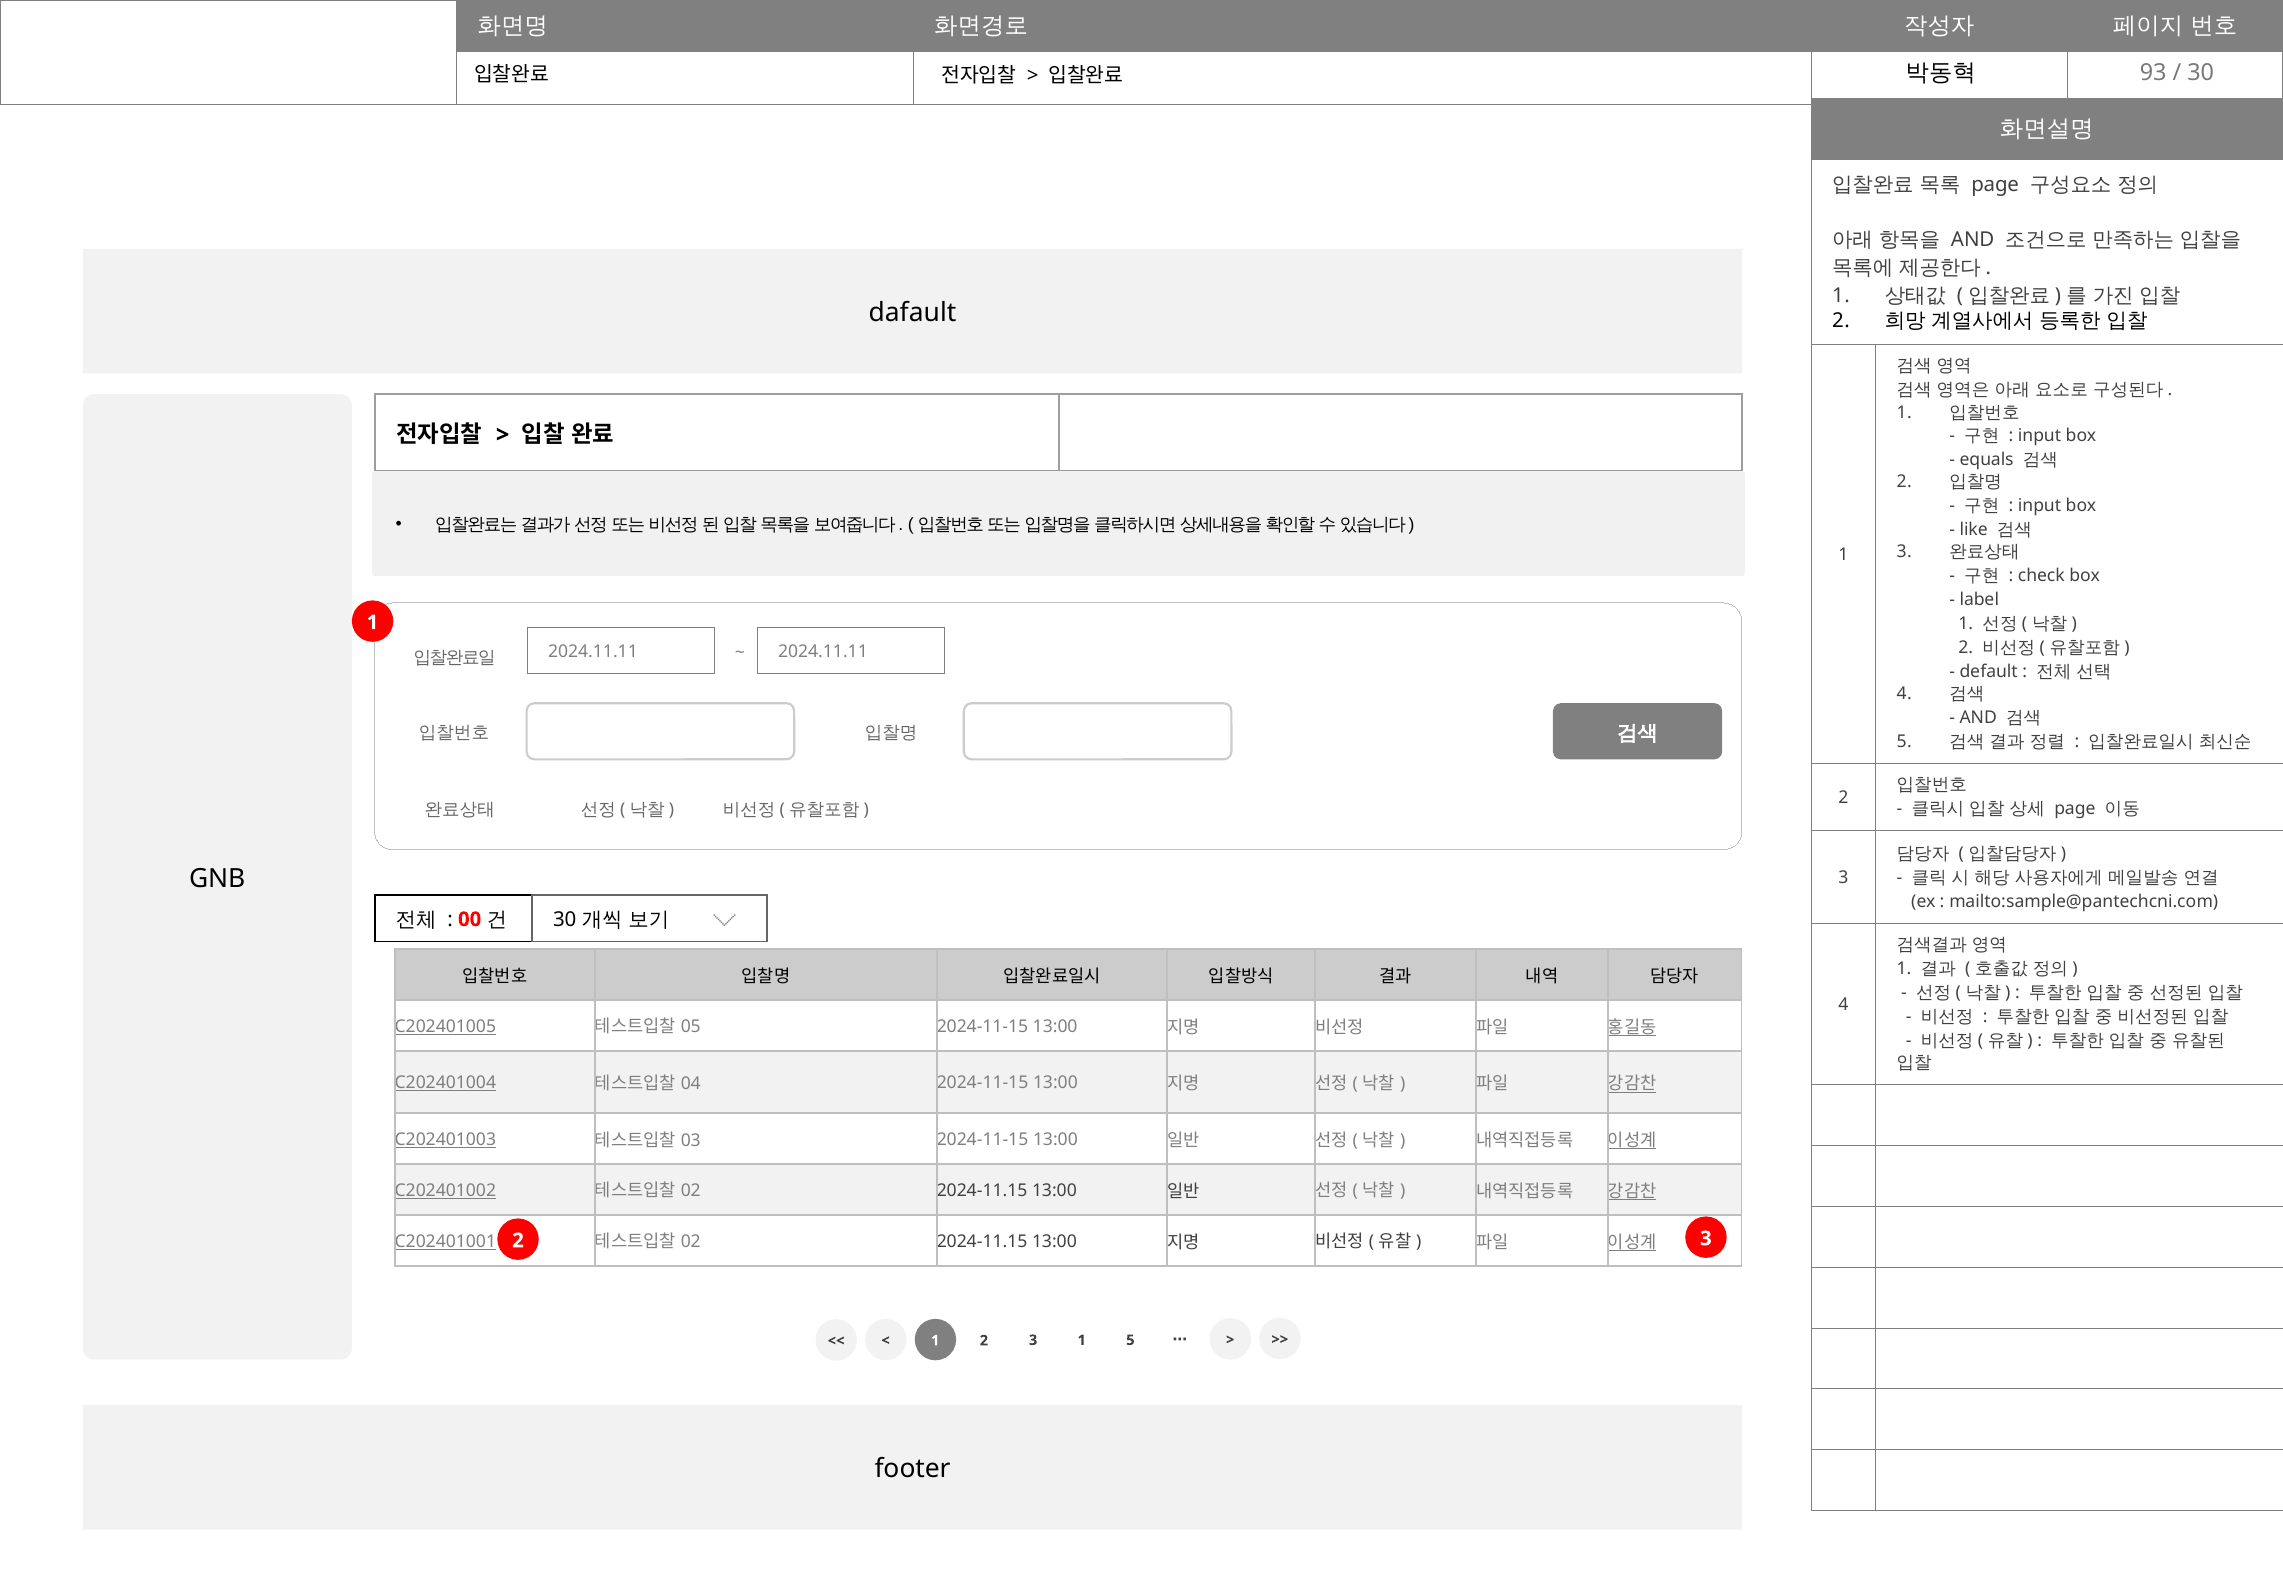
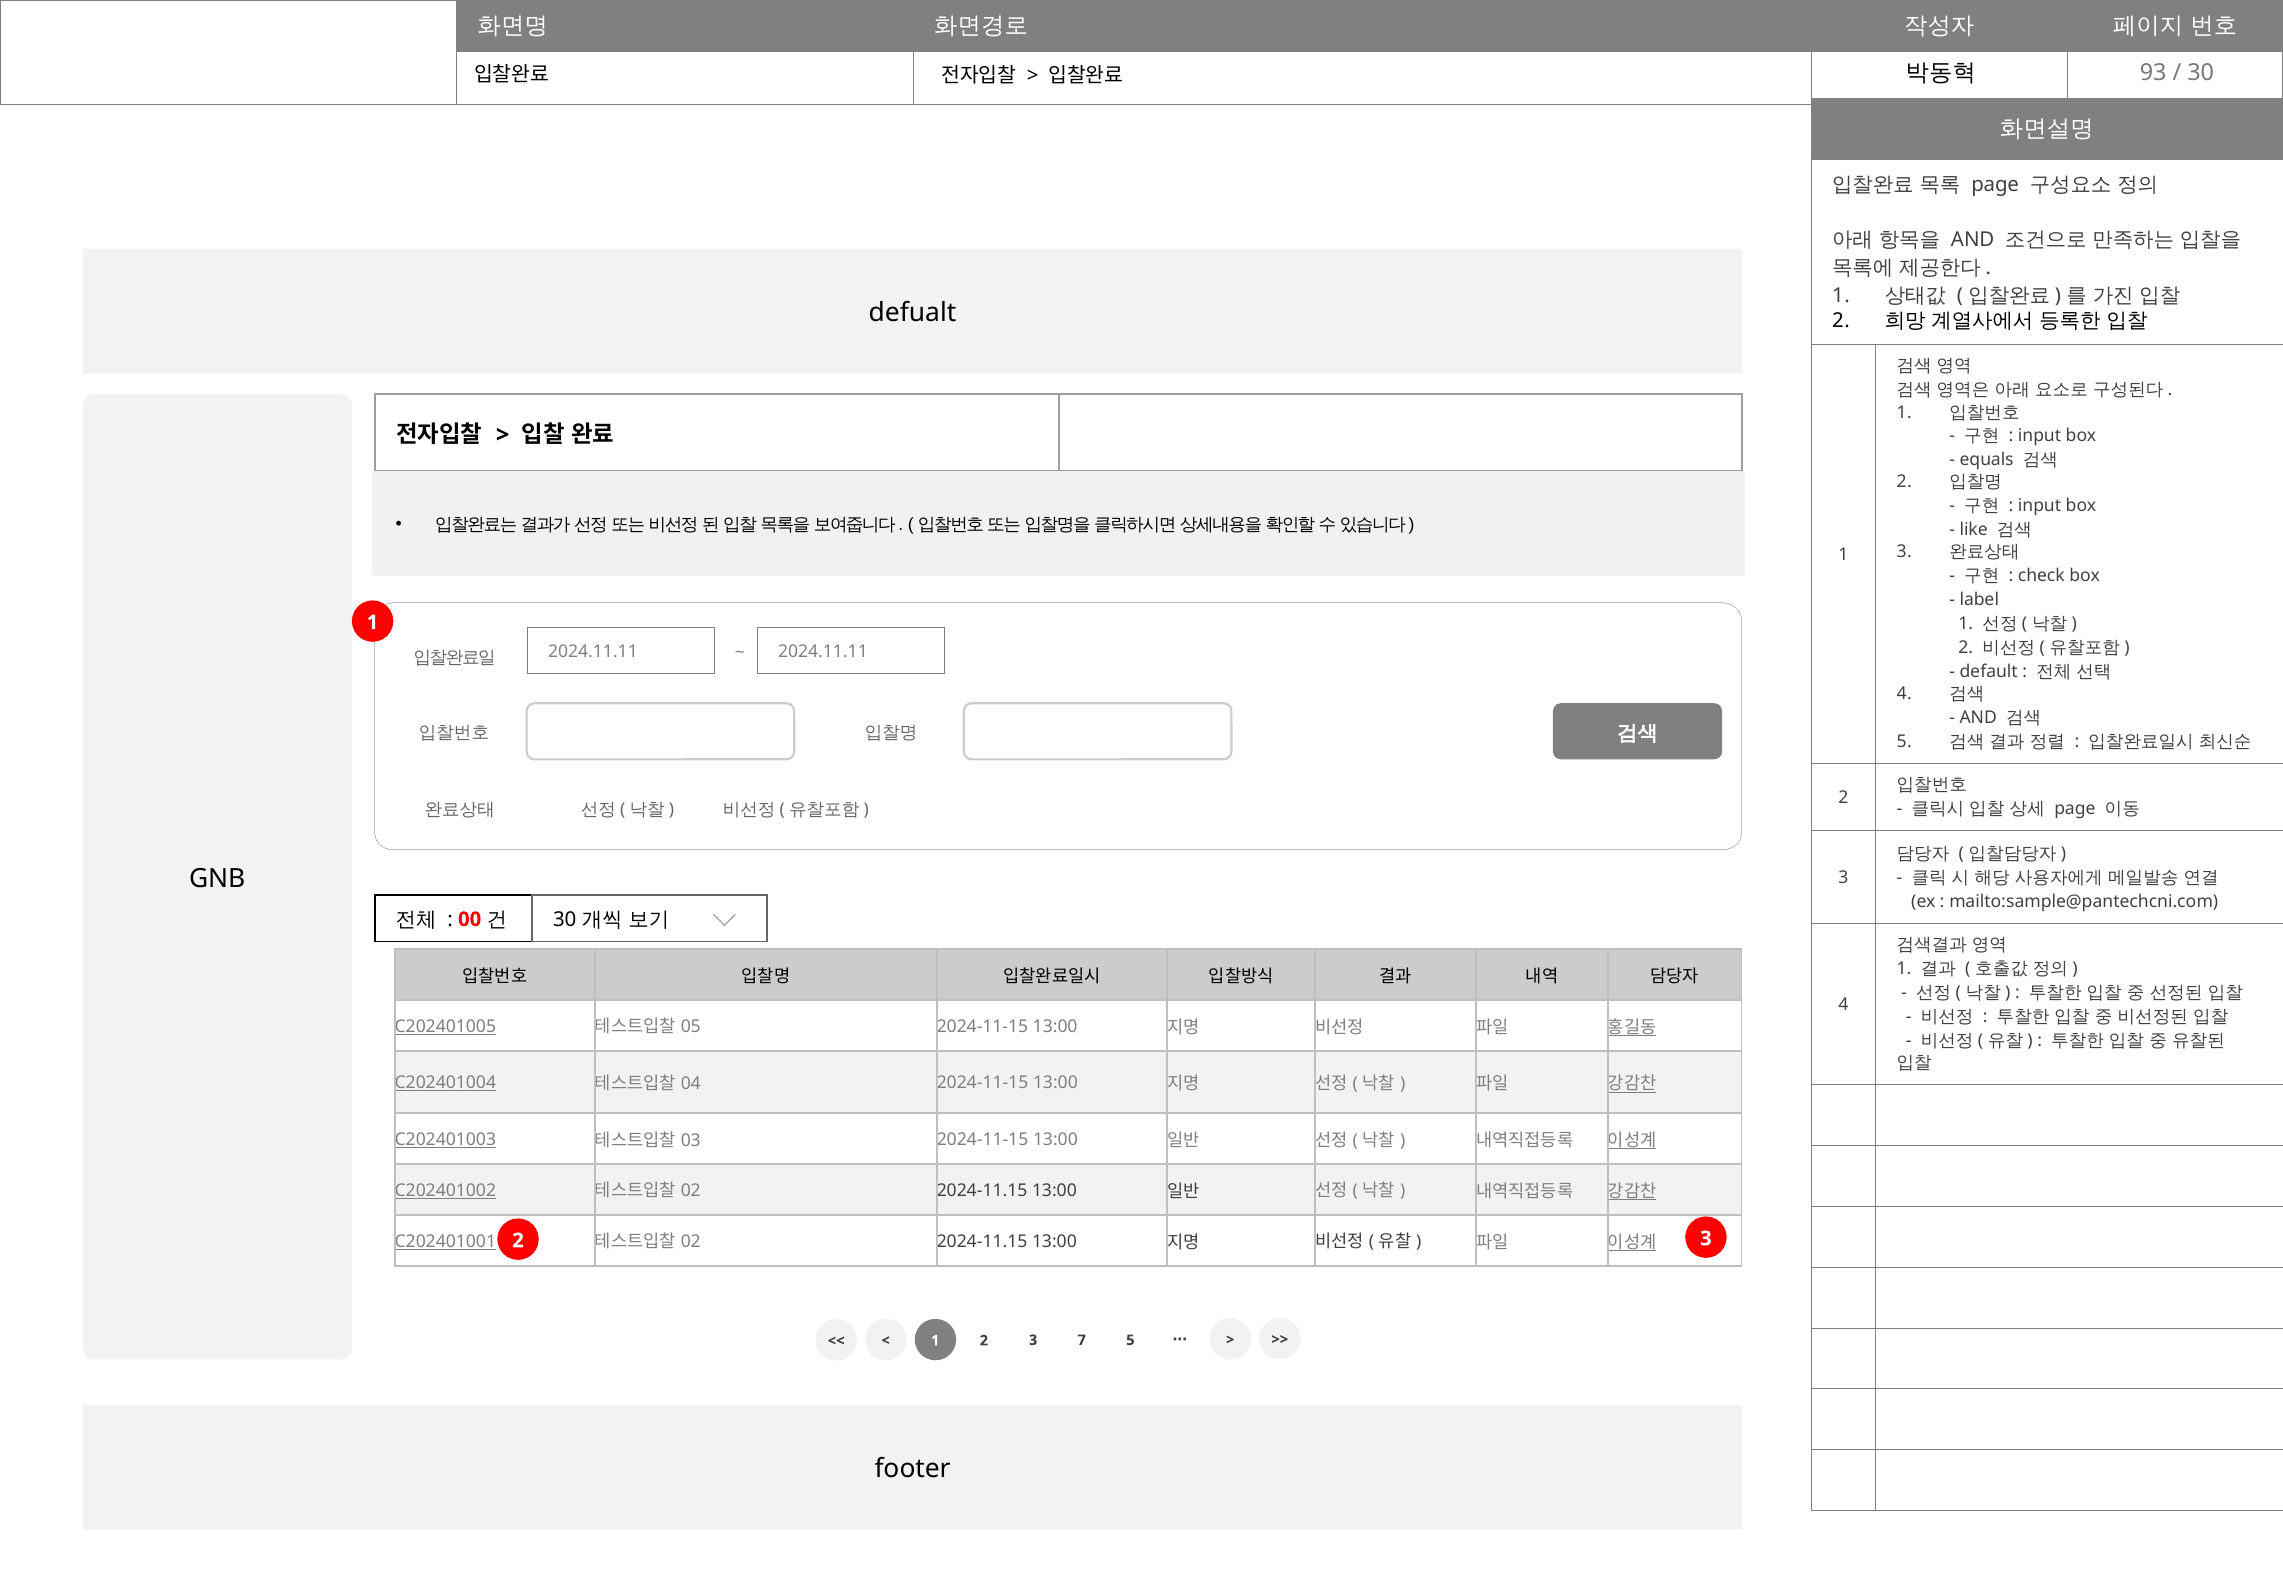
dafault: dafault -> defualt
3 1: 1 -> 7
